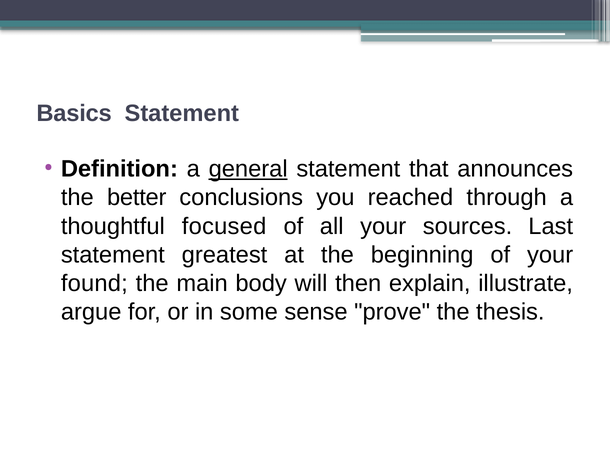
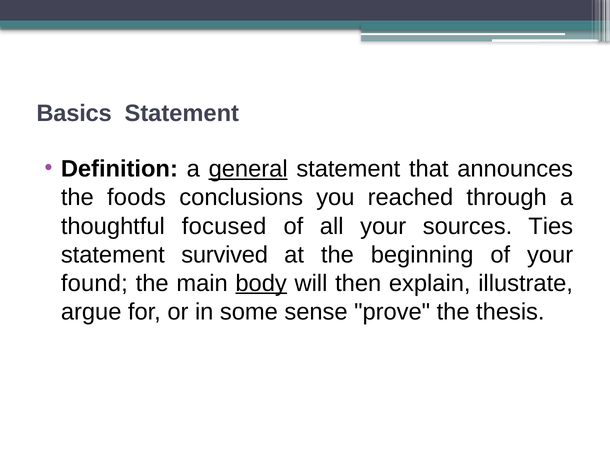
better: better -> foods
Last: Last -> Ties
greatest: greatest -> survived
body underline: none -> present
